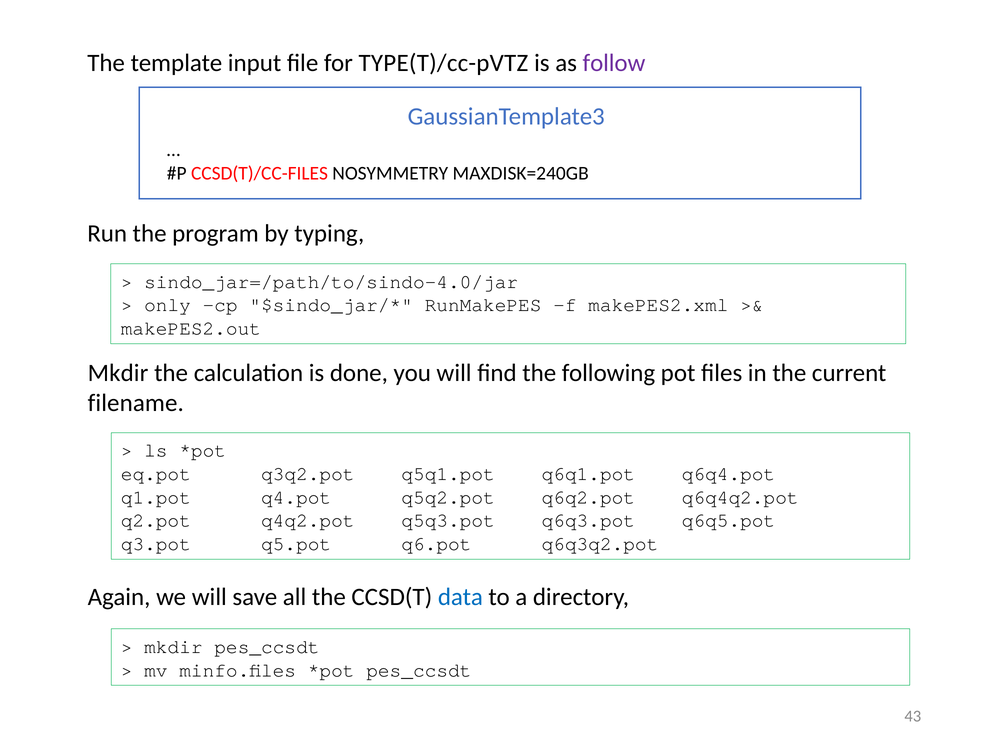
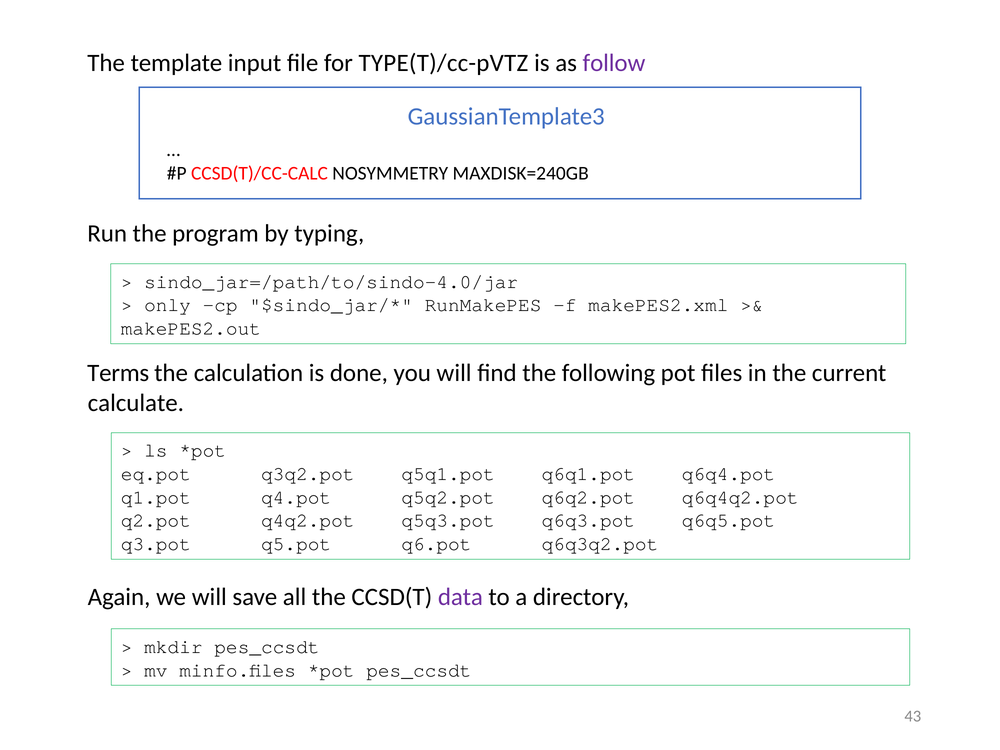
CCSD(T)/CC-FILES: CCSD(T)/CC-FILES -> CCSD(T)/CC-CALC
Mkdir at (118, 373): Mkdir -> Terms
filename: filename -> calculate
data colour: blue -> purple
